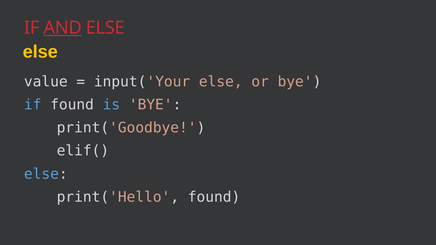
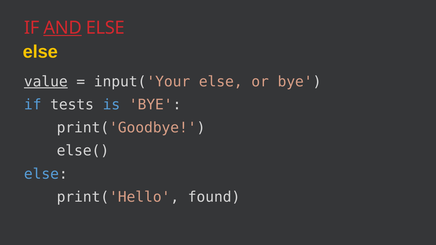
value underline: none -> present
if found: found -> tests
elif(: elif( -> else(
